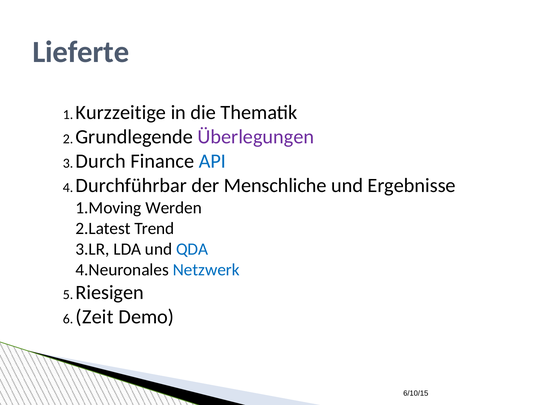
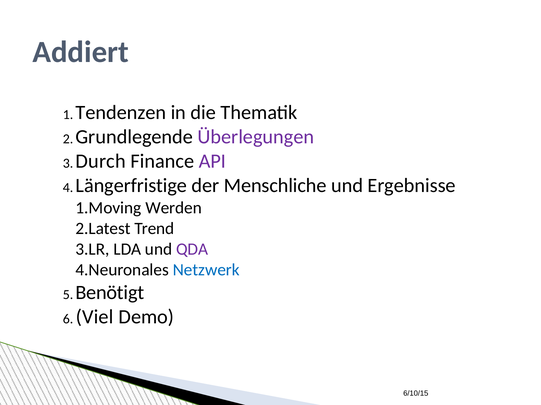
Lieferte: Lieferte -> Addiert
Kurzzeitige: Kurzzeitige -> Tendenzen
API colour: blue -> purple
Durchführbar: Durchführbar -> Längerfristige
QDA colour: blue -> purple
Riesigen: Riesigen -> Benötigt
Zeit: Zeit -> Viel
